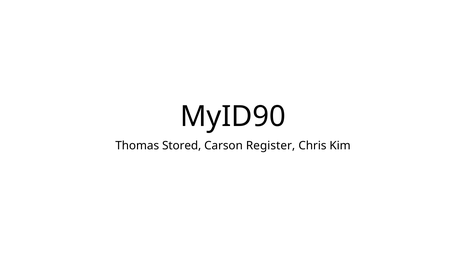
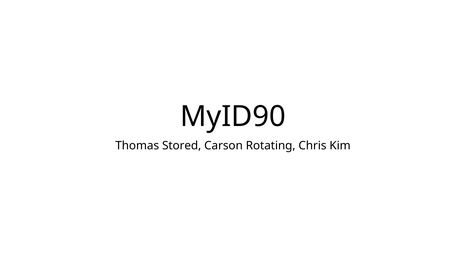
Register: Register -> Rotating
